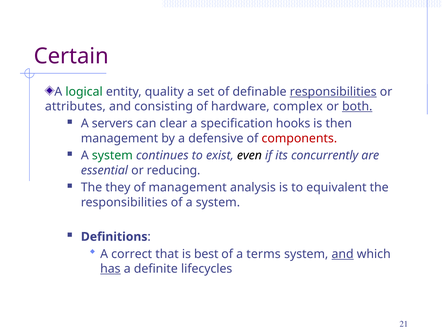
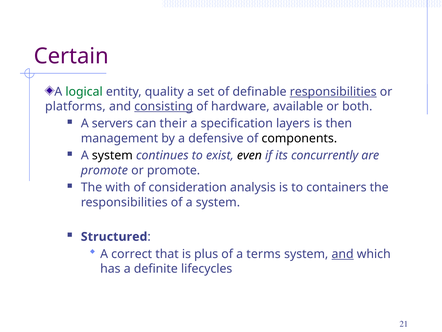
attributes: attributes -> platforms
consisting underline: none -> present
complex: complex -> available
both underline: present -> none
clear: clear -> their
hooks: hooks -> layers
components colour: red -> black
system at (112, 155) colour: green -> black
essential at (104, 170): essential -> promote
or reducing: reducing -> promote
they: they -> with
of management: management -> consideration
equivalent: equivalent -> containers
Definitions: Definitions -> Structured
best: best -> plus
has underline: present -> none
